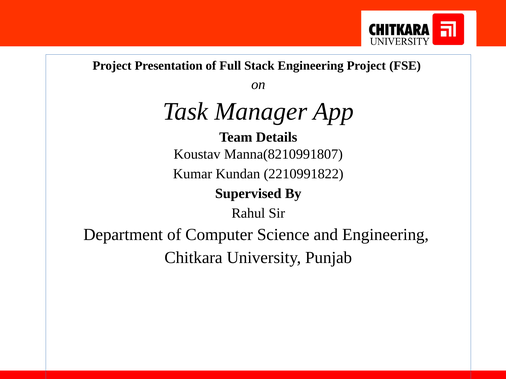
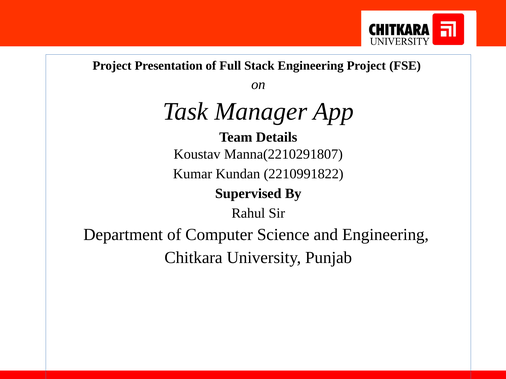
Manna(8210991807: Manna(8210991807 -> Manna(2210291807
